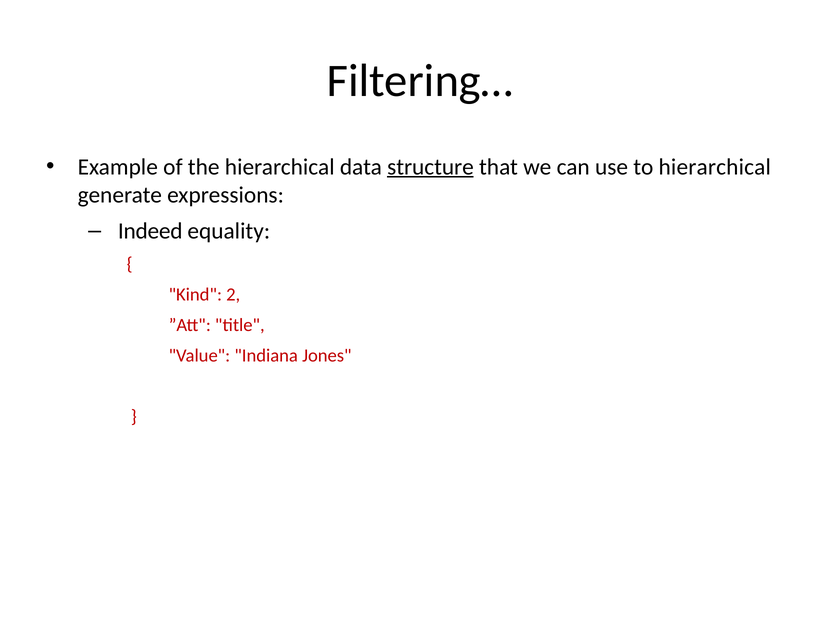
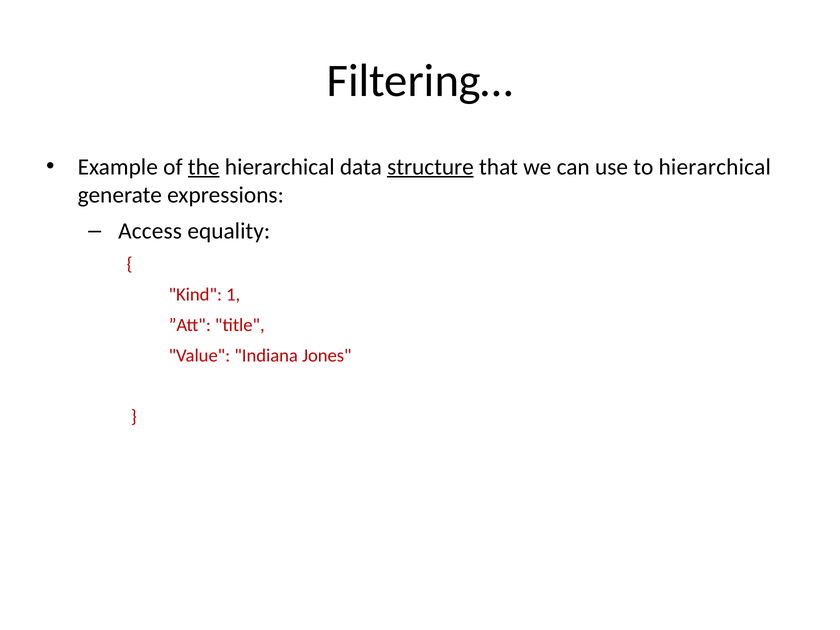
the underline: none -> present
Indeed: Indeed -> Access
2: 2 -> 1
